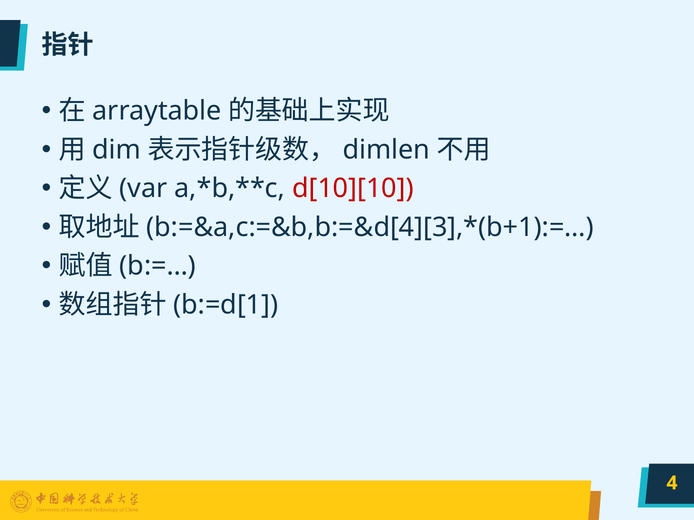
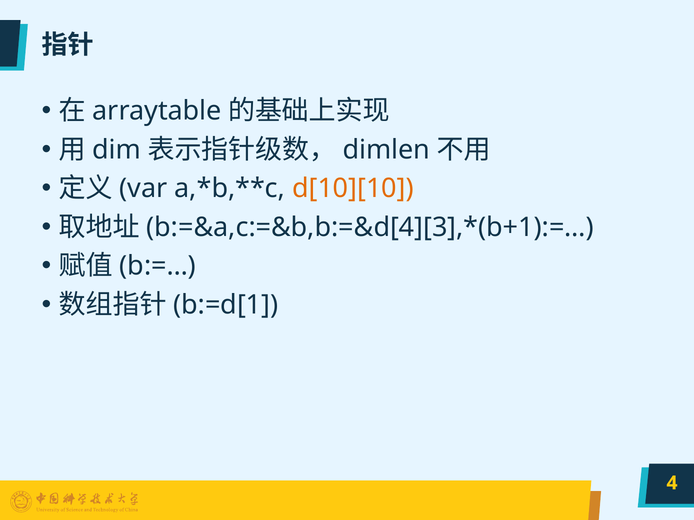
d[10][10 colour: red -> orange
